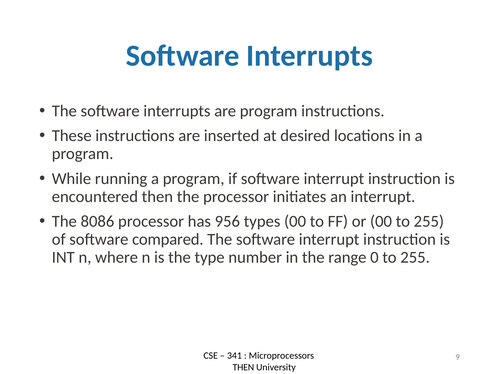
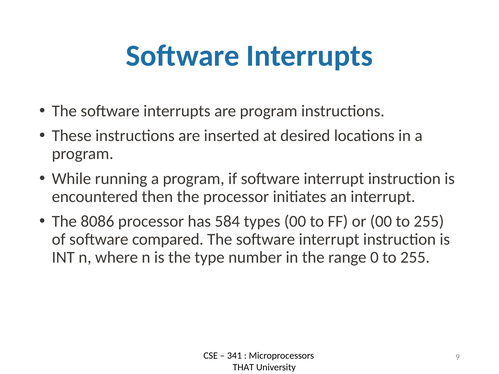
956: 956 -> 584
THEN at (243, 368): THEN -> THAT
